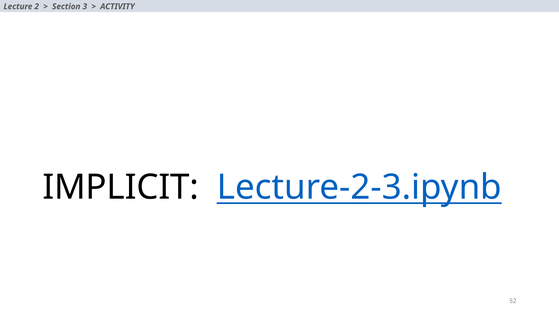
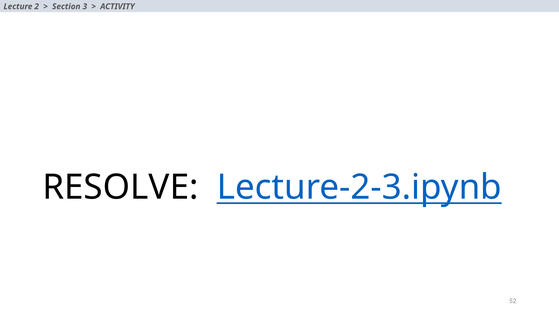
IMPLICIT: IMPLICIT -> RESOLVE
